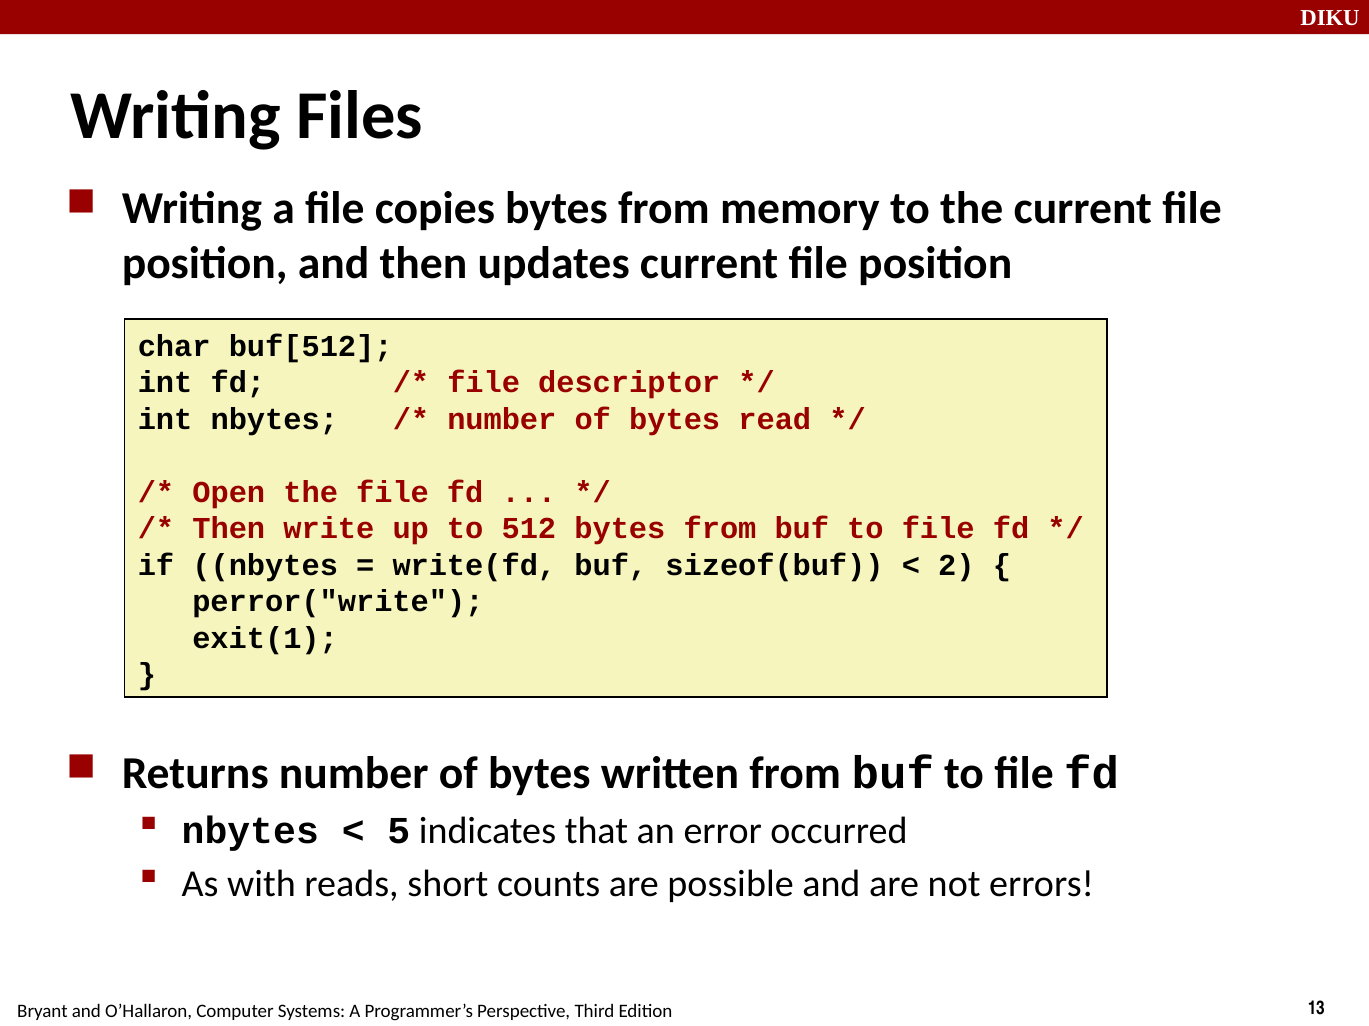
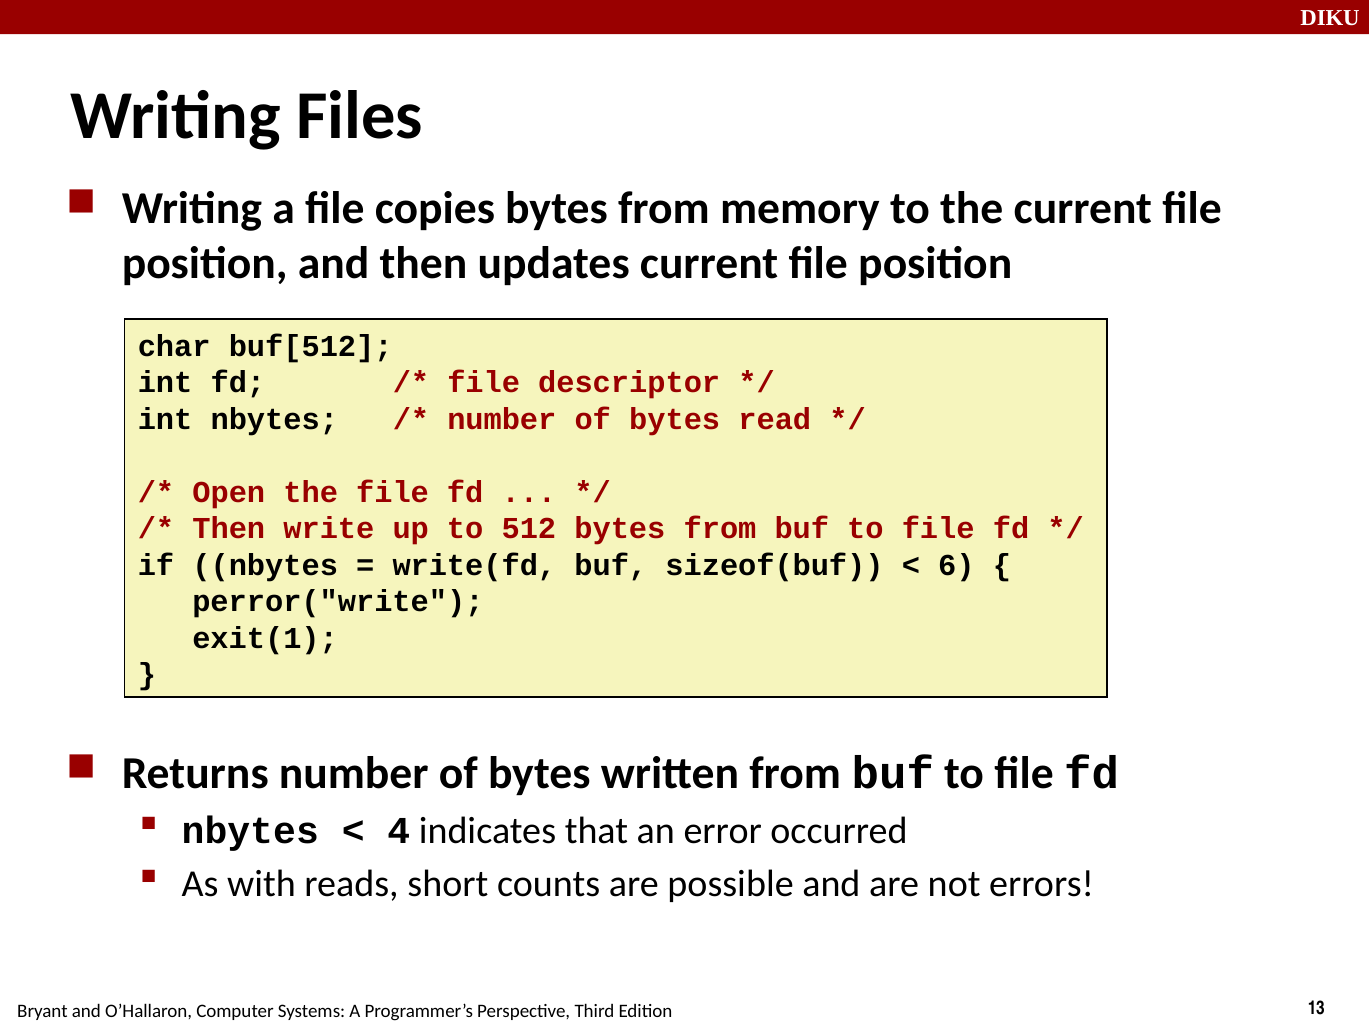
2: 2 -> 6
5: 5 -> 4
